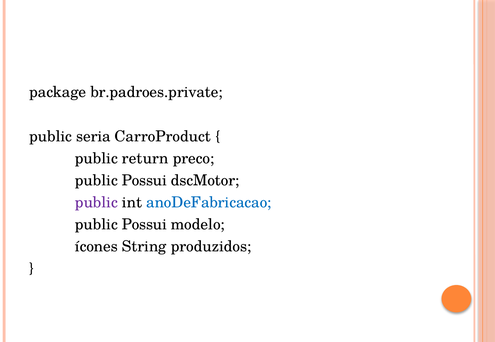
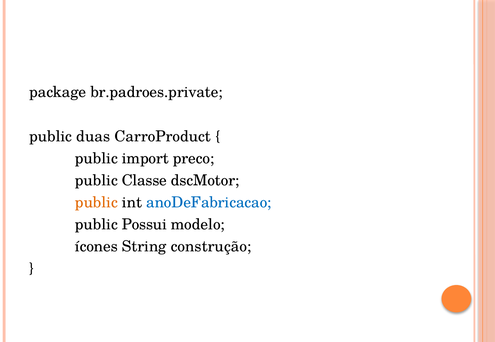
seria: seria -> duas
return: return -> import
Possui at (144, 181): Possui -> Classe
public at (96, 203) colour: purple -> orange
produzidos: produzidos -> construção
